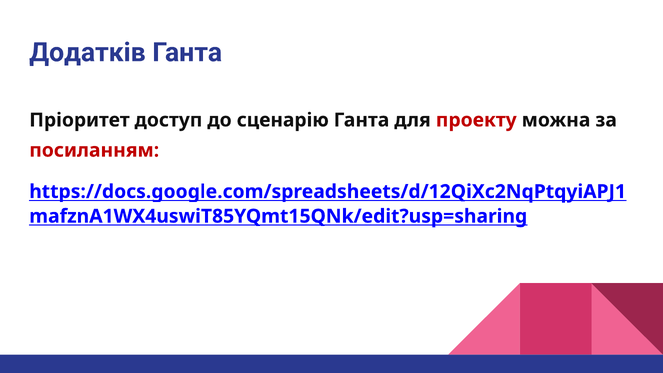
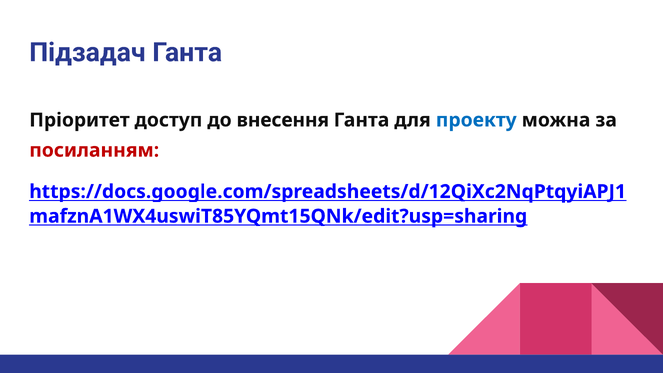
Додатків: Додатків -> Підзадач
сценарію: сценарію -> внесення
проекту colour: red -> blue
